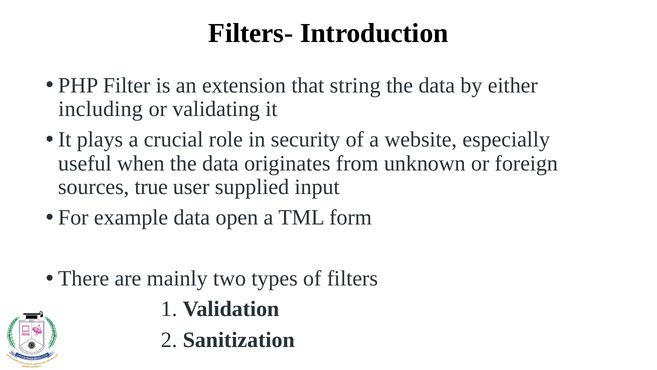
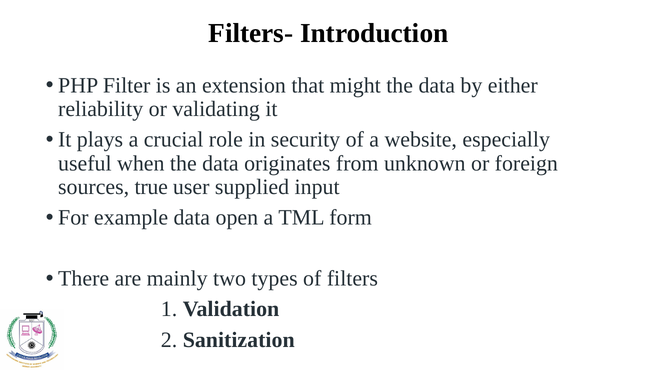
string: string -> might
including: including -> reliability
